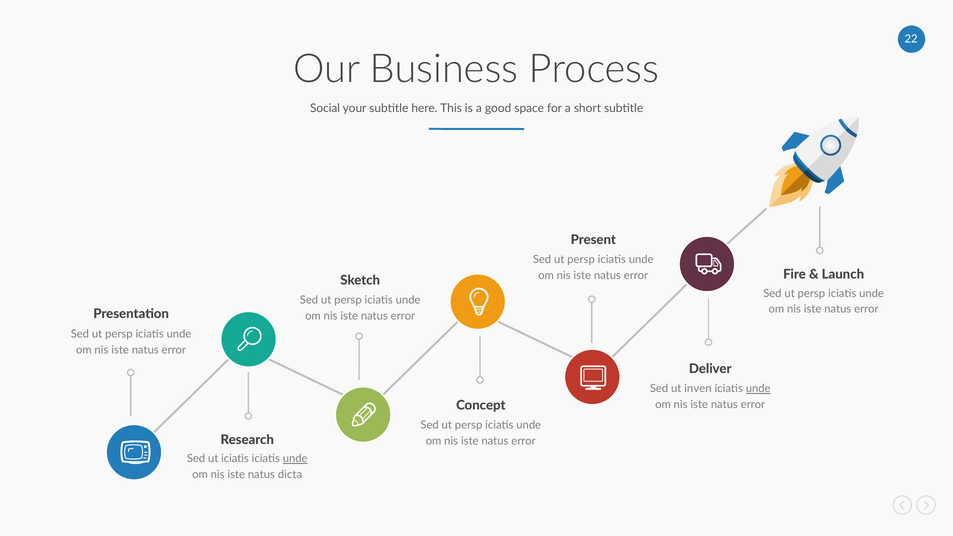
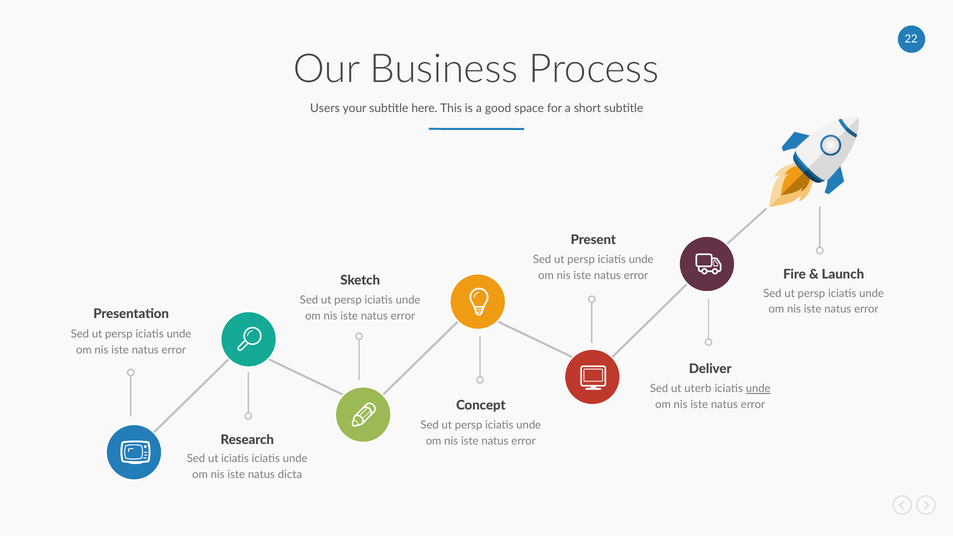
Social: Social -> Users
inven: inven -> uterb
unde at (295, 459) underline: present -> none
